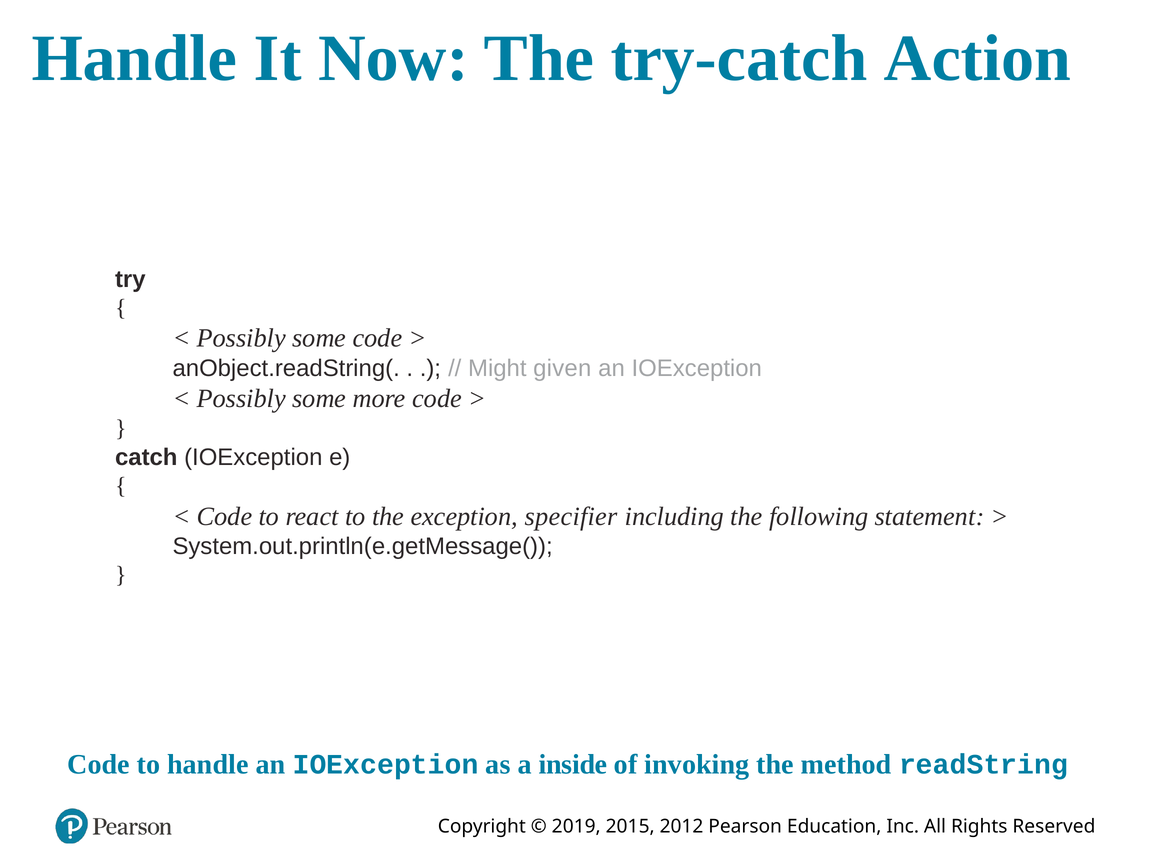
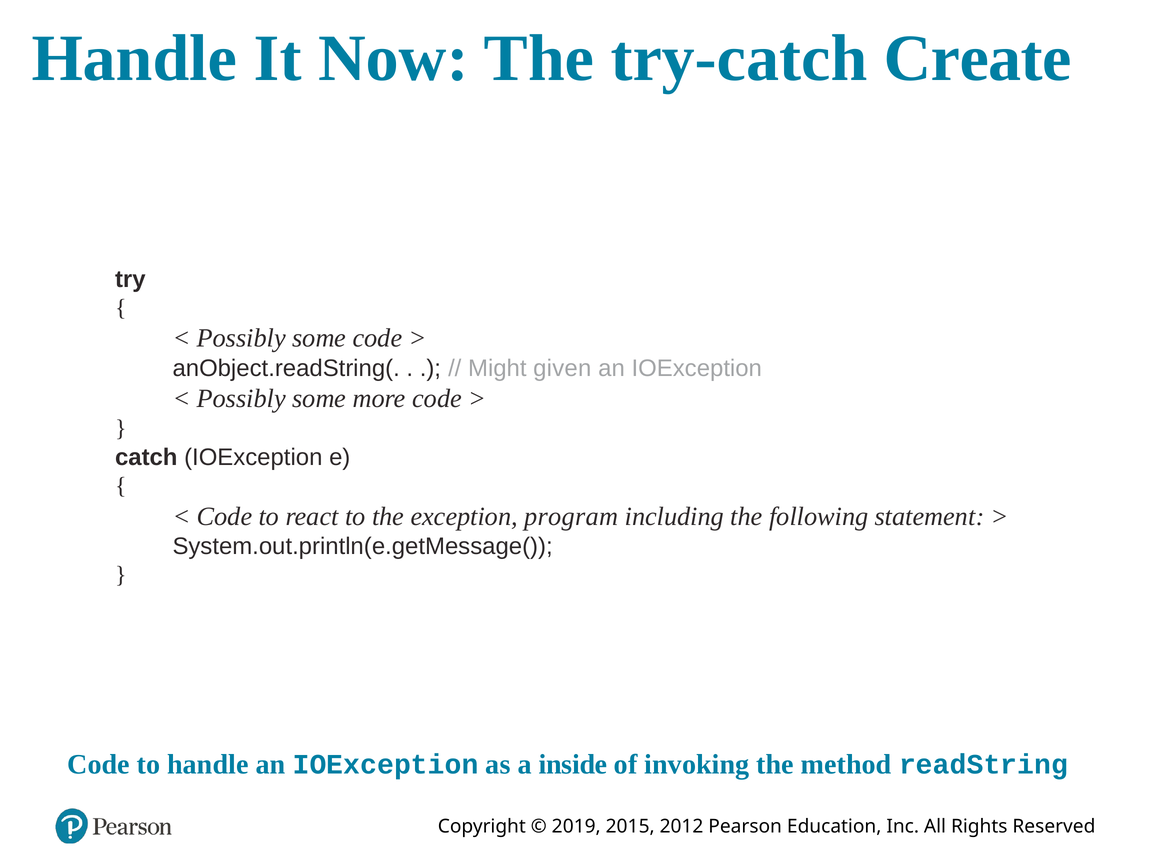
Action: Action -> Create
specifier: specifier -> program
